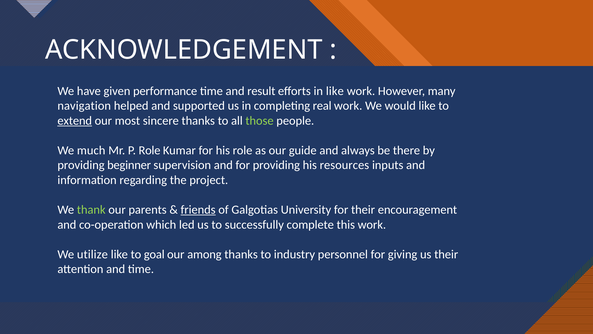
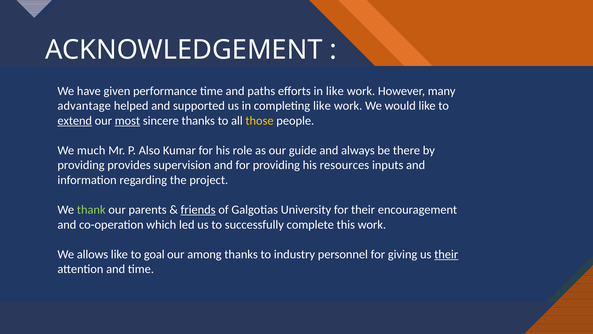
result: result -> paths
navigation: navigation -> advantage
completing real: real -> like
most underline: none -> present
those colour: light green -> yellow
P Role: Role -> Also
beginner: beginner -> provides
utilize: utilize -> allows
their at (446, 254) underline: none -> present
